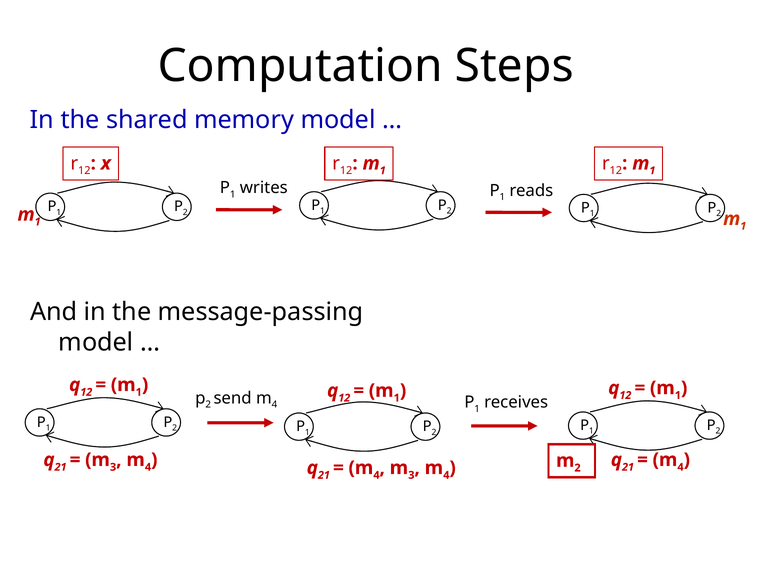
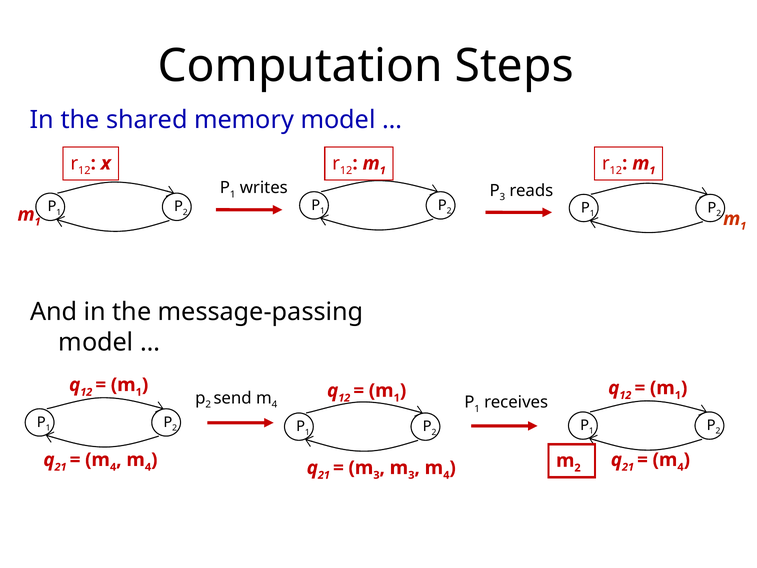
1 at (502, 197): 1 -> 3
3 at (113, 467): 3 -> 4
4 at (376, 475): 4 -> 3
